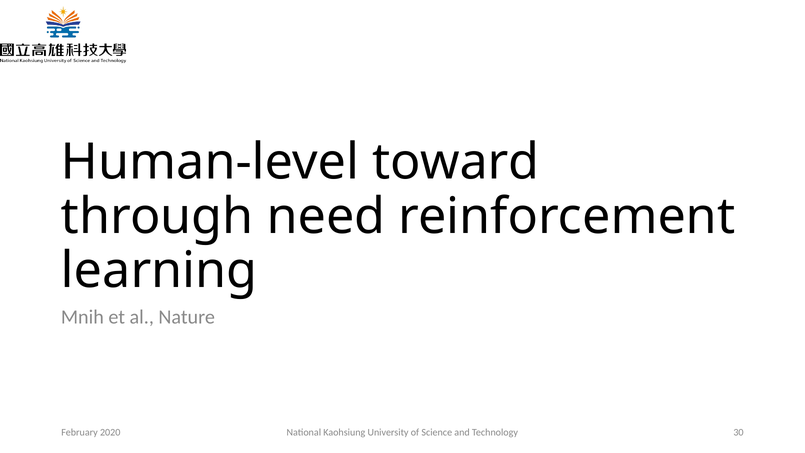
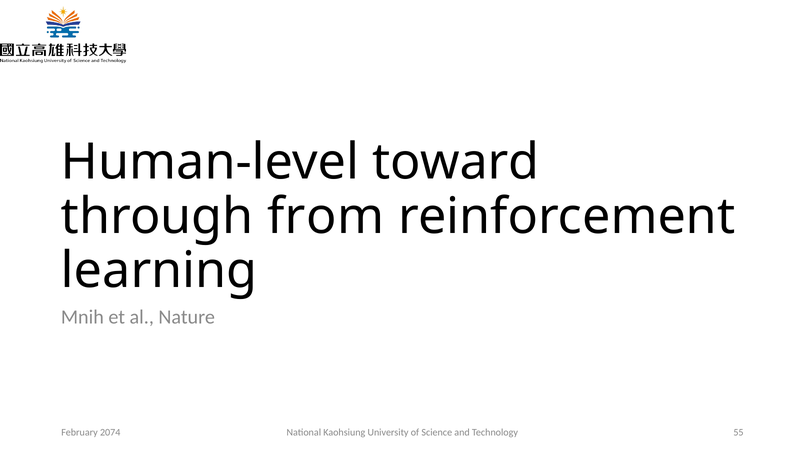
need: need -> from
30: 30 -> 55
2020: 2020 -> 2074
